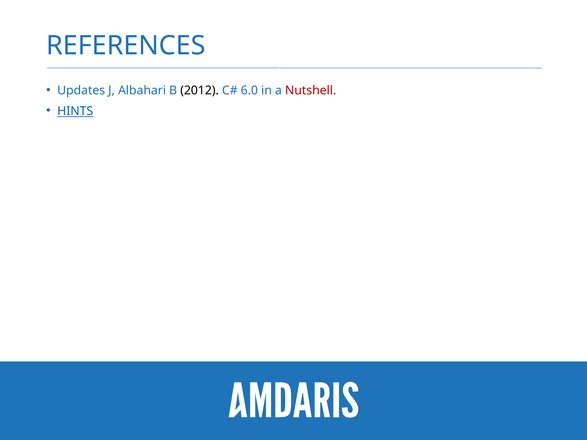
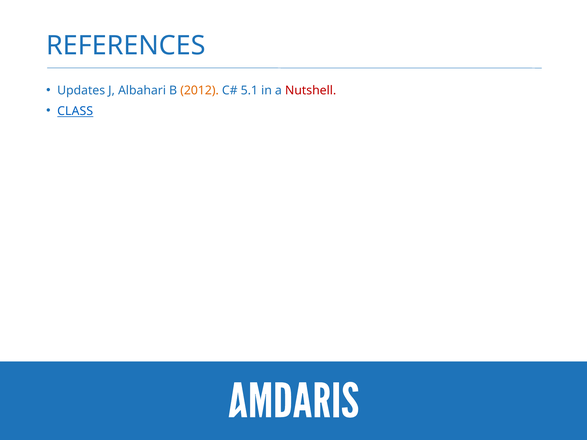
2012 colour: black -> orange
6.0: 6.0 -> 5.1
HINTS: HINTS -> CLASS
